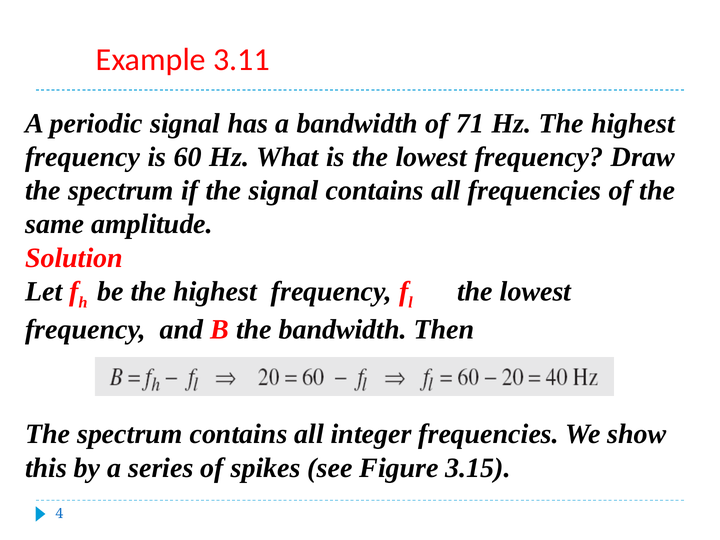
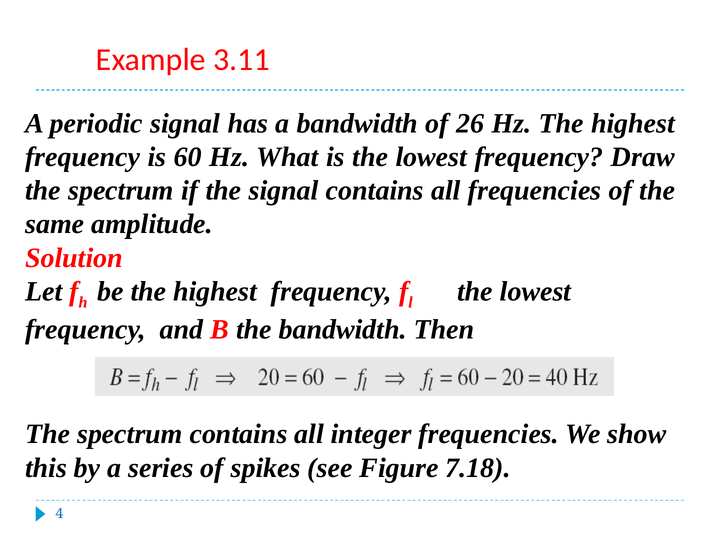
71: 71 -> 26
3.15: 3.15 -> 7.18
